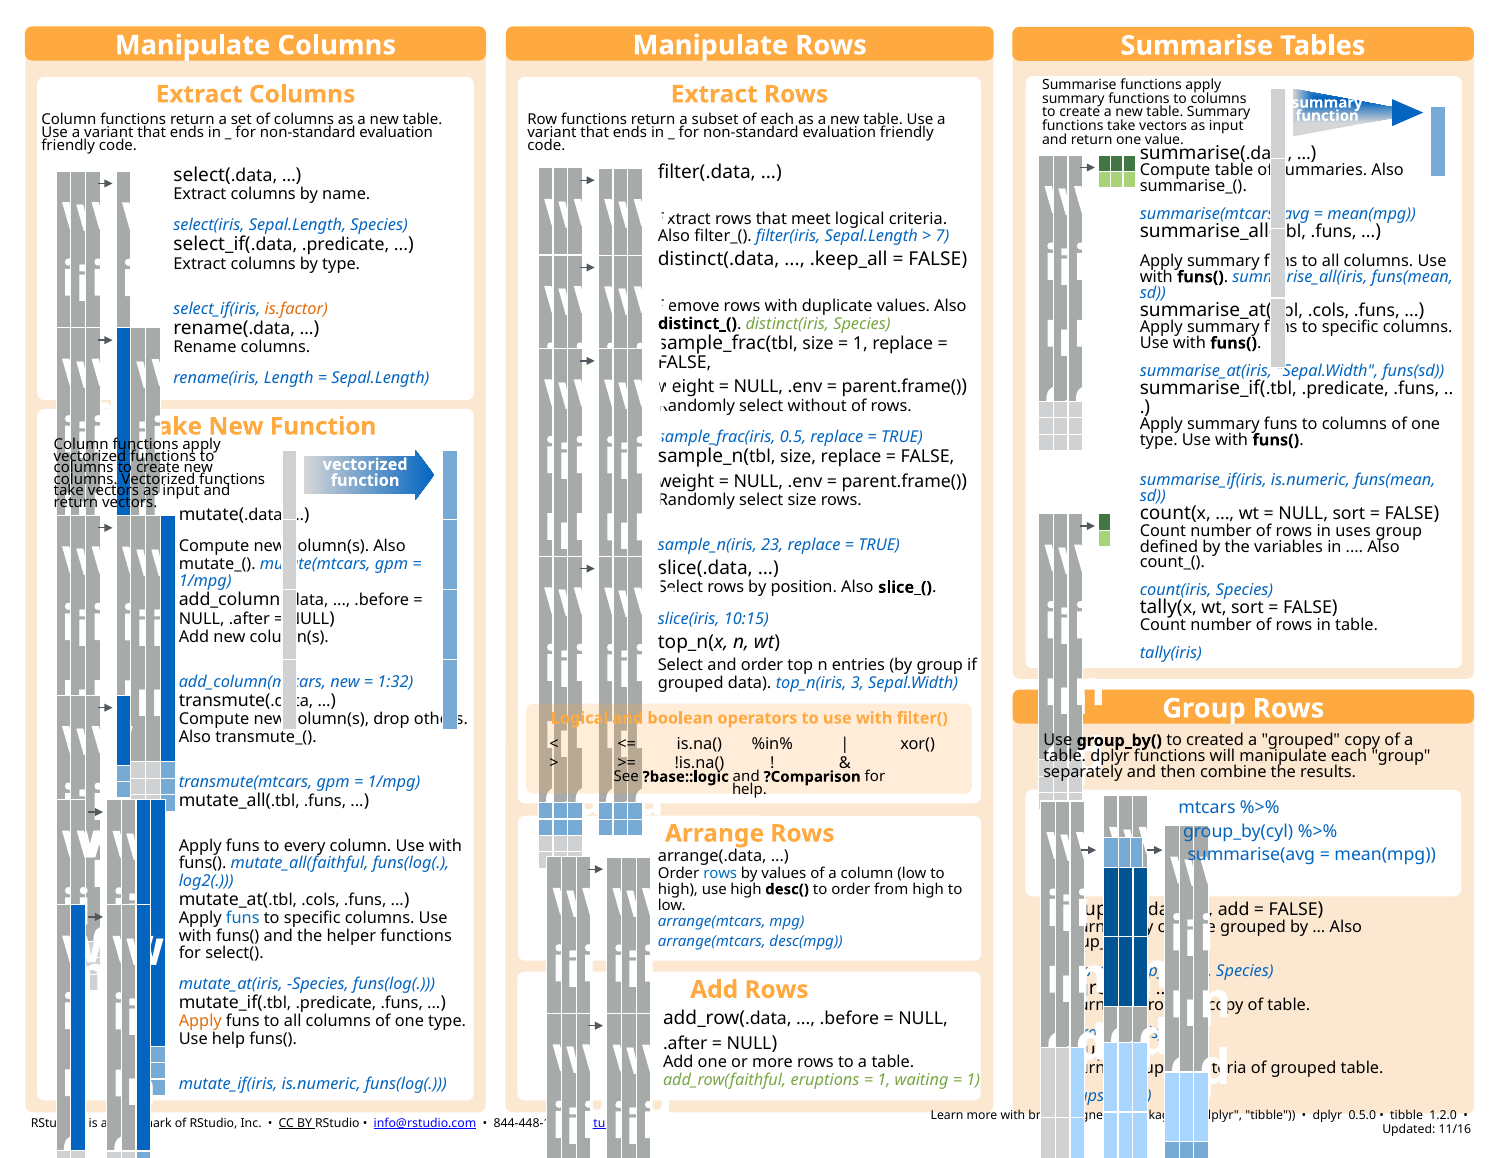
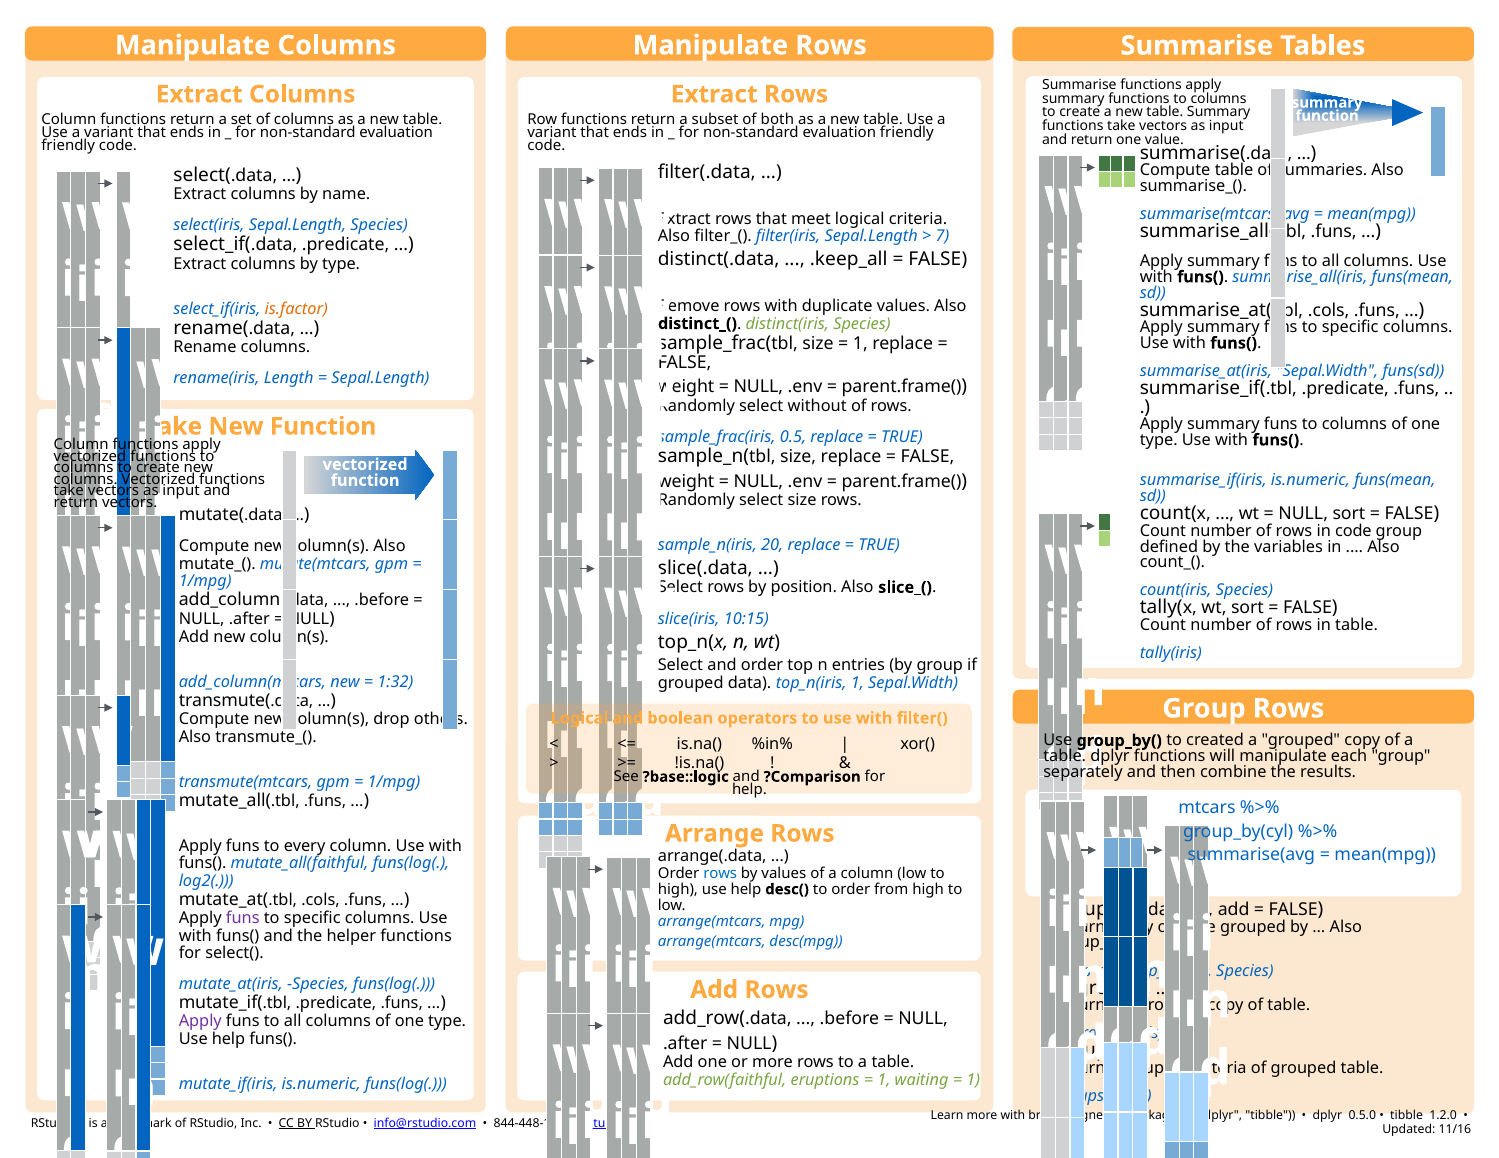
of each: each -> both
in uses: uses -> code
23: 23 -> 20
top_n(iris 3: 3 -> 1
high at (746, 890): high -> help
funs at (243, 918) colour: blue -> purple
Apply at (200, 1022) colour: orange -> purple
